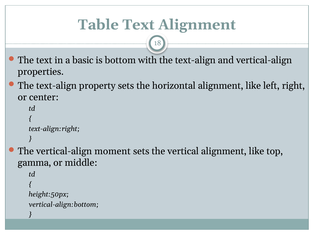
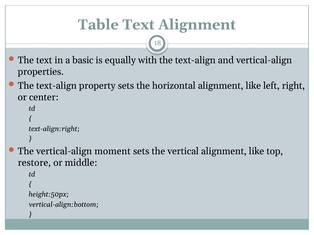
bottom: bottom -> equally
gamma: gamma -> restore
